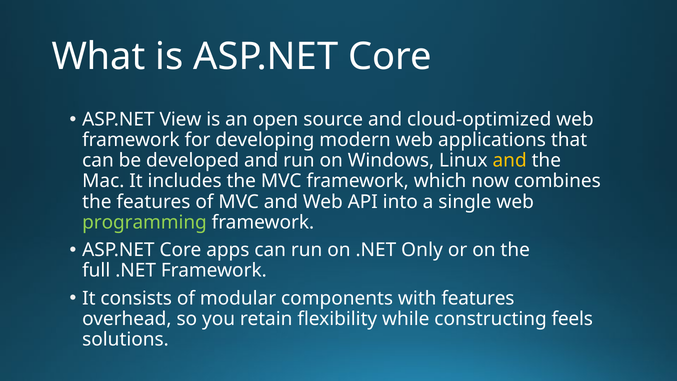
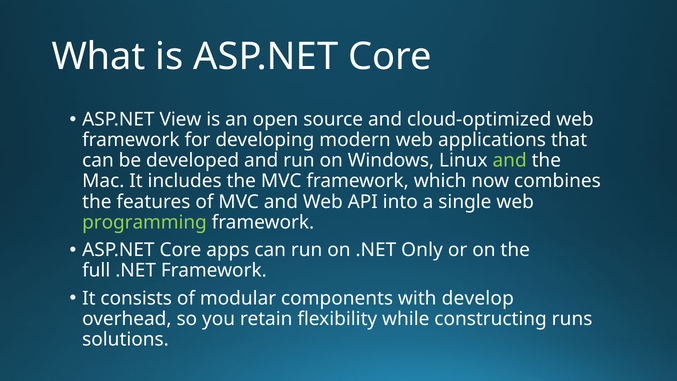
and at (510, 161) colour: yellow -> light green
with features: features -> develop
feels: feels -> runs
